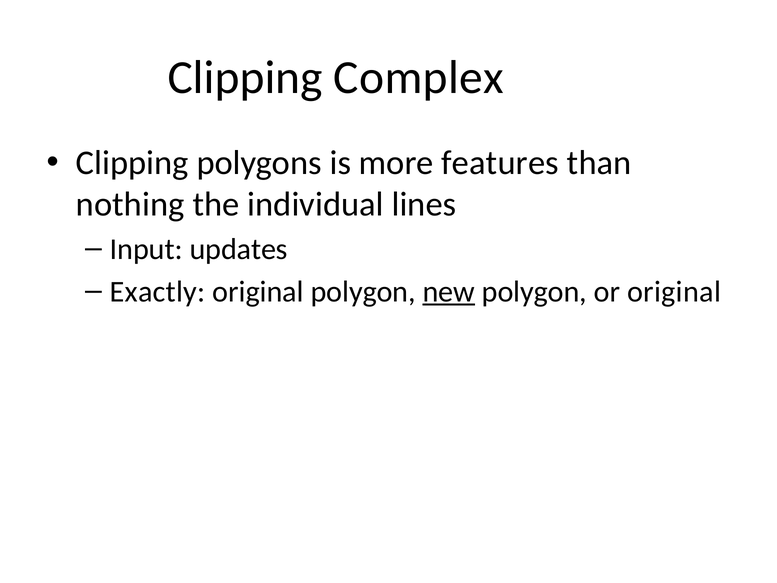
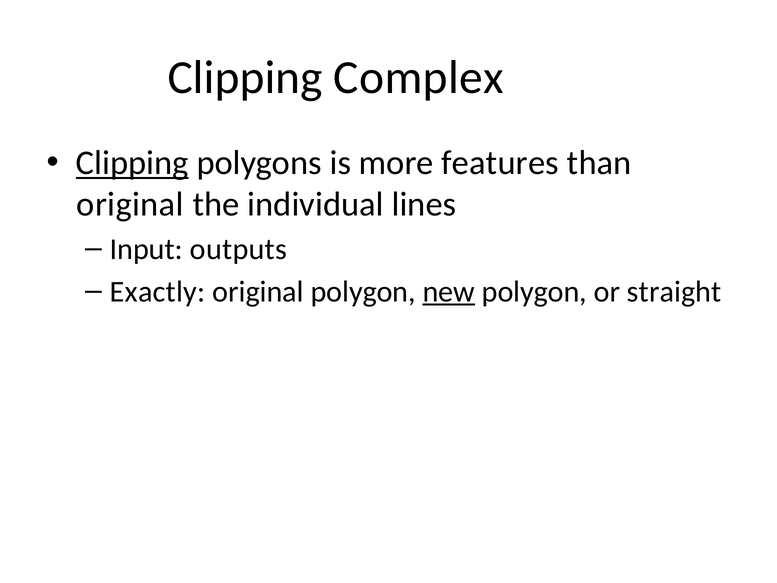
Clipping at (132, 163) underline: none -> present
nothing at (130, 204): nothing -> original
updates: updates -> outputs
or original: original -> straight
